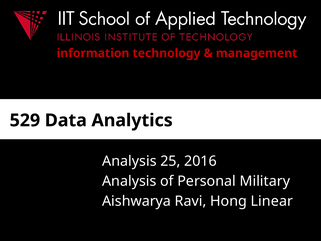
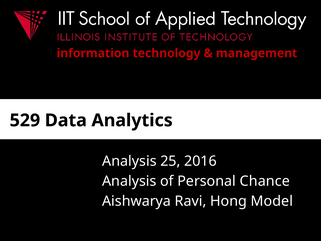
Military: Military -> Chance
Linear: Linear -> Model
